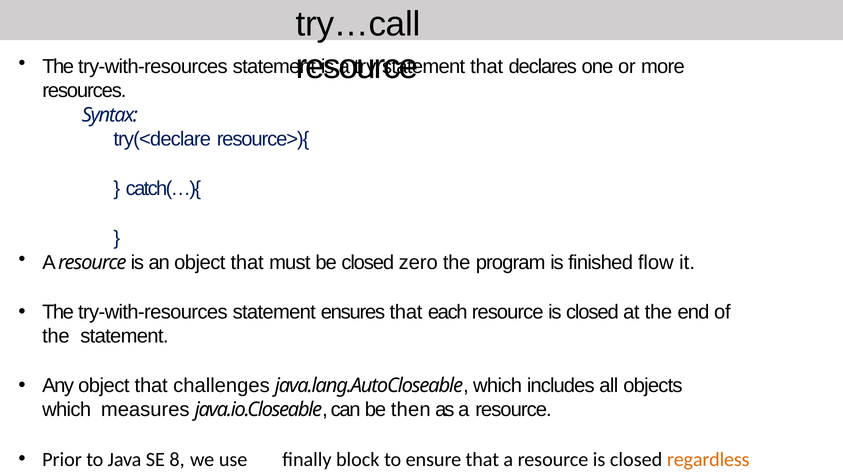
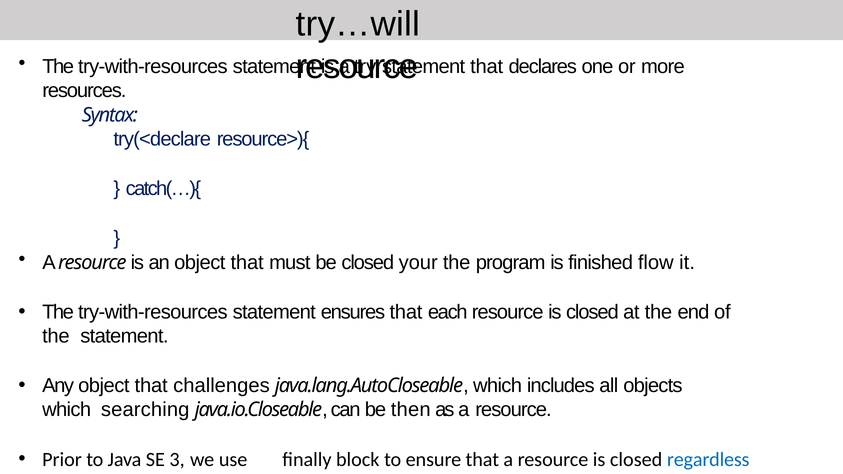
try…call: try…call -> try…will
zero: zero -> your
measures: measures -> searching
8: 8 -> 3
regardless colour: orange -> blue
